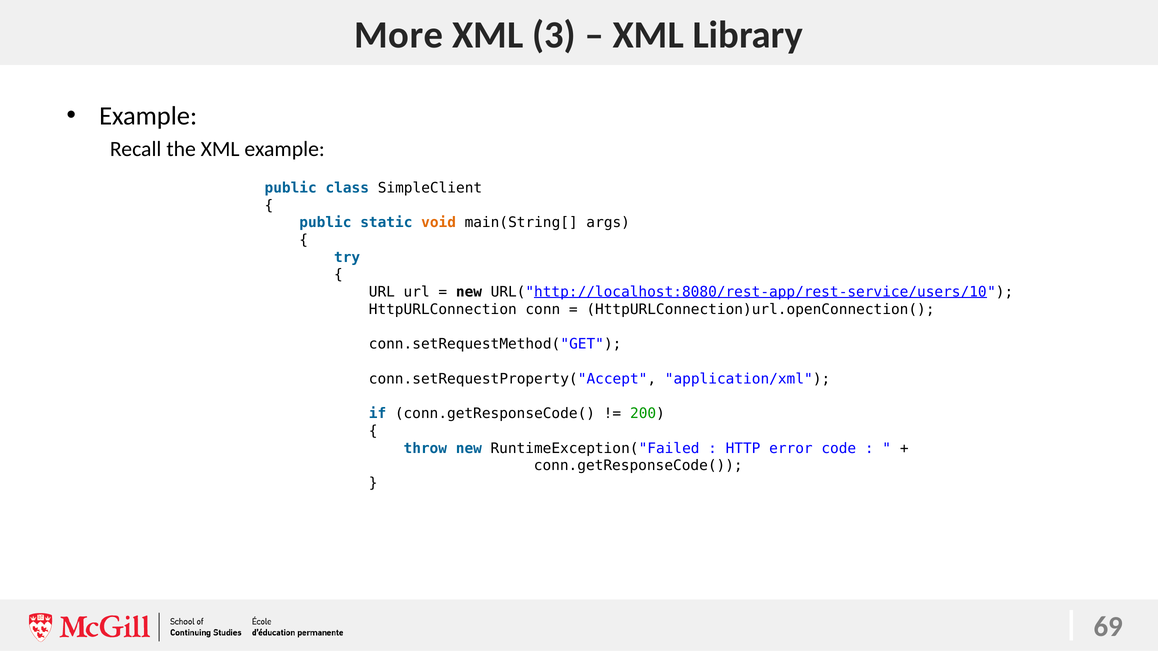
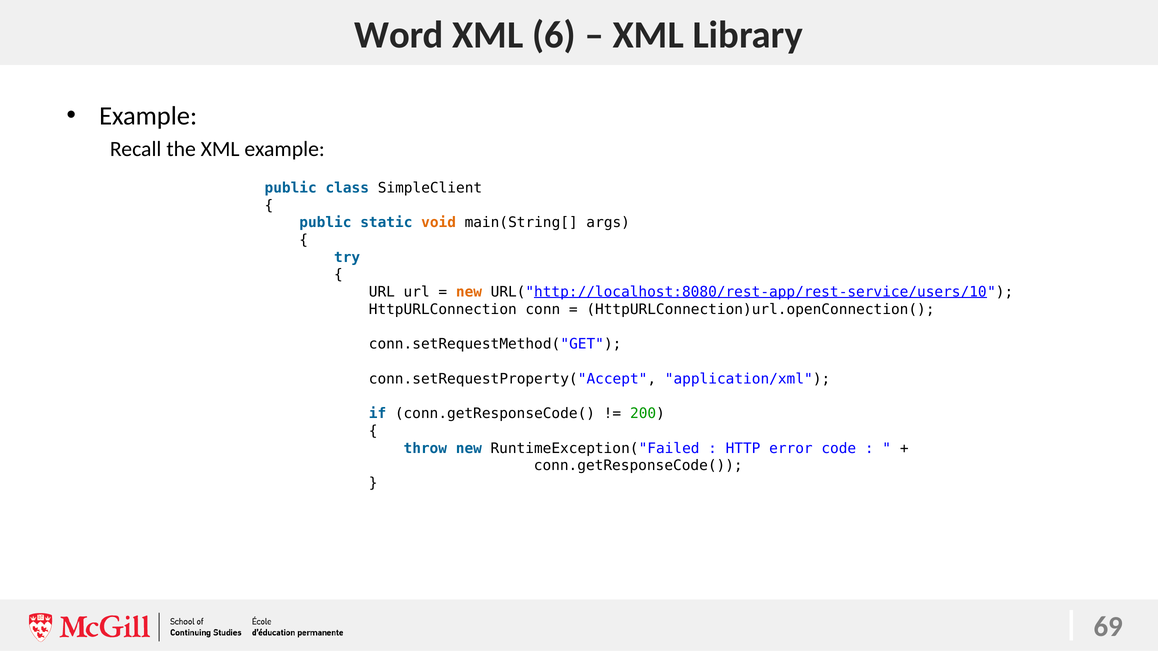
More: More -> Word
3: 3 -> 6
new at (469, 292) colour: black -> orange
